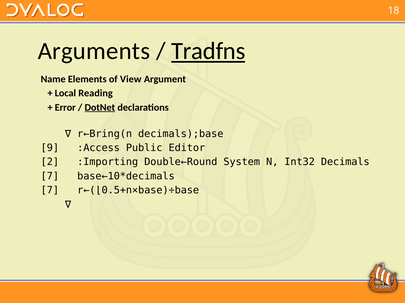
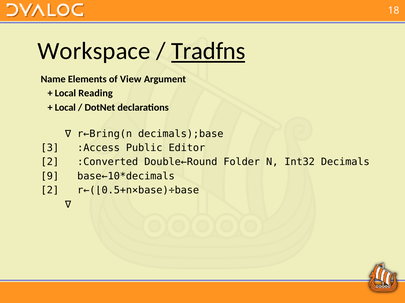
Arguments: Arguments -> Workspace
Error at (65, 108): Error -> Local
DotNet underline: present -> none
9: 9 -> 3
:Importing: :Importing -> :Converted
System: System -> Folder
7 at (50, 177): 7 -> 9
7 at (50, 191): 7 -> 2
